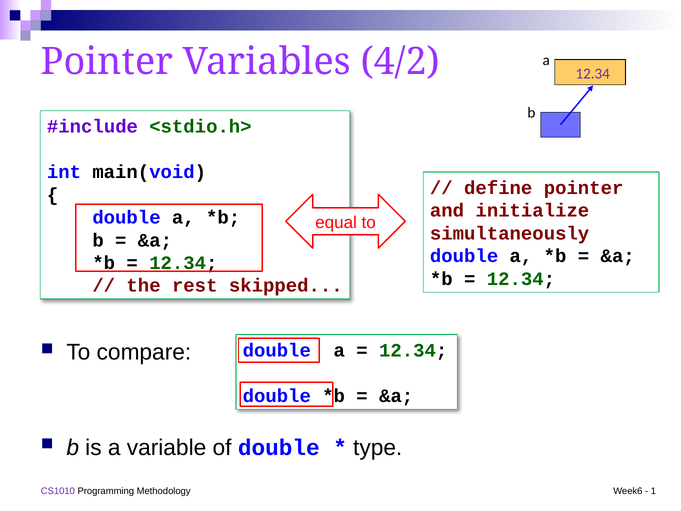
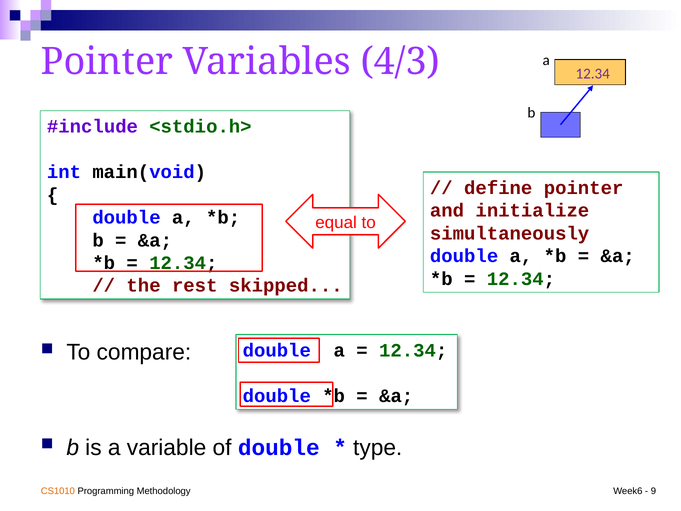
4/2: 4/2 -> 4/3
CS1010 colour: purple -> orange
1: 1 -> 9
